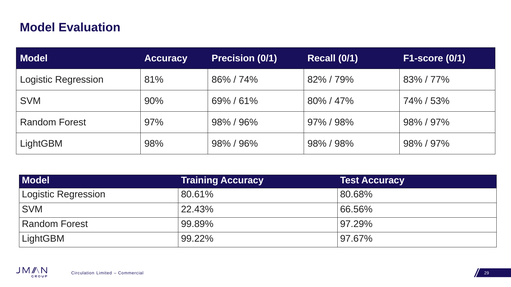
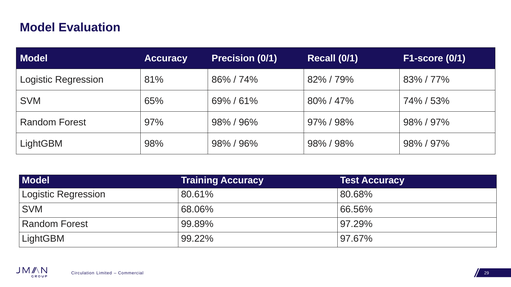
90%: 90% -> 65%
22.43%: 22.43% -> 68.06%
